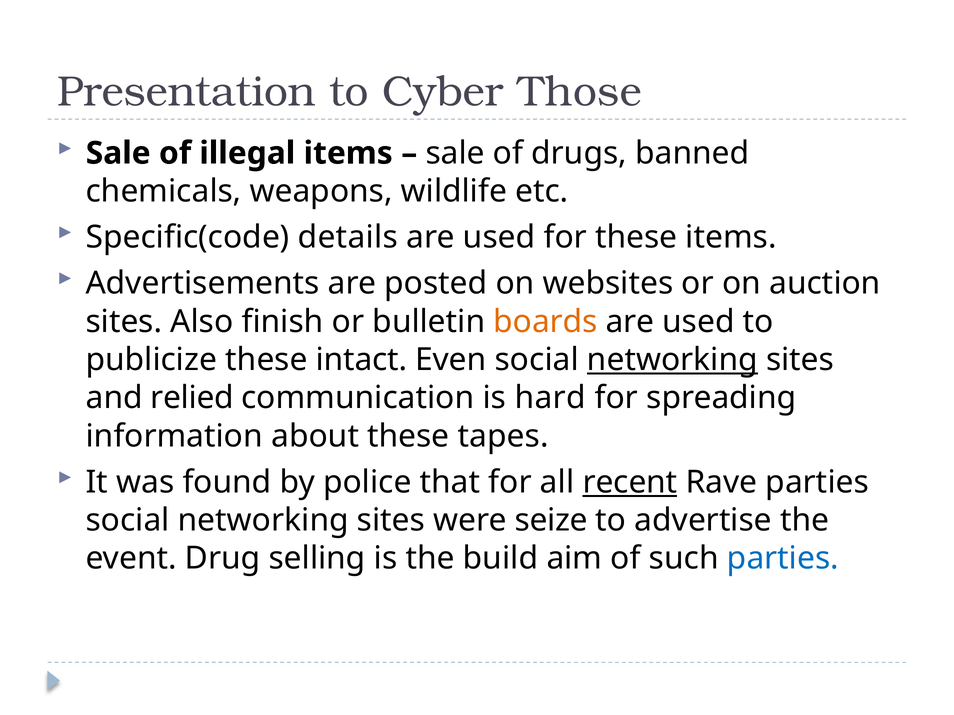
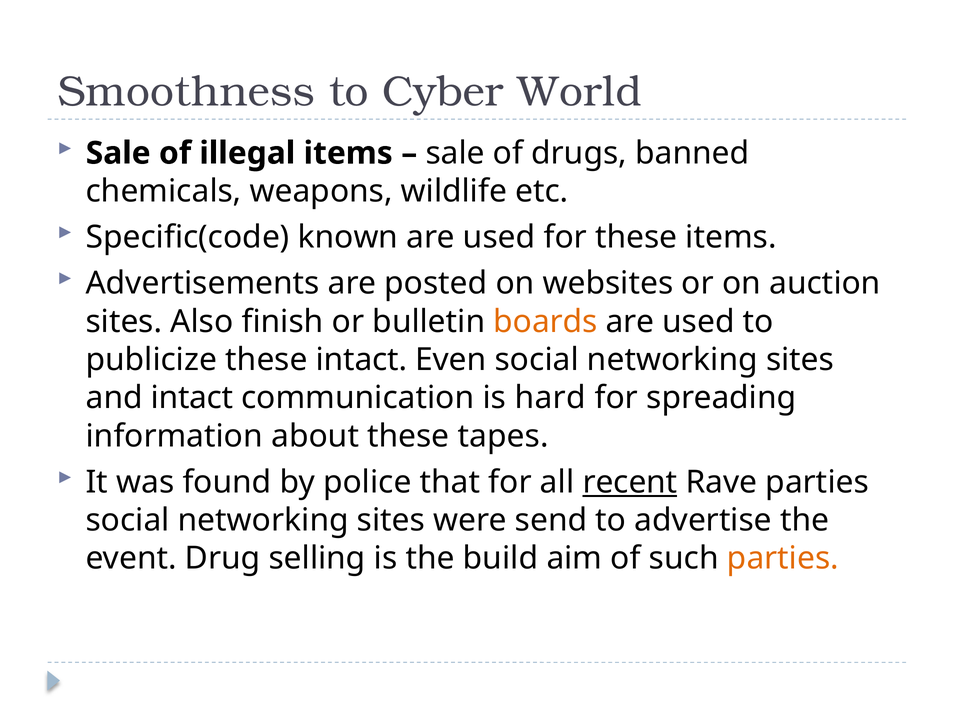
Presentation: Presentation -> Smoothness
Those: Those -> World
details: details -> known
networking at (672, 360) underline: present -> none
and relied: relied -> intact
seize: seize -> send
parties at (783, 559) colour: blue -> orange
